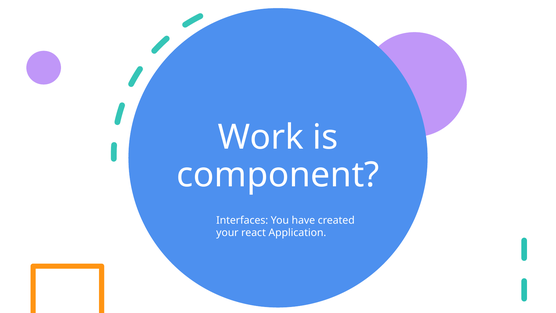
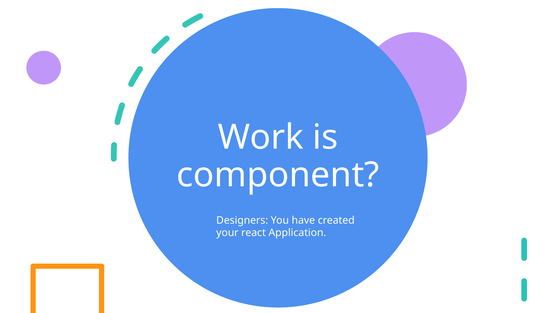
Interfaces: Interfaces -> Designers
